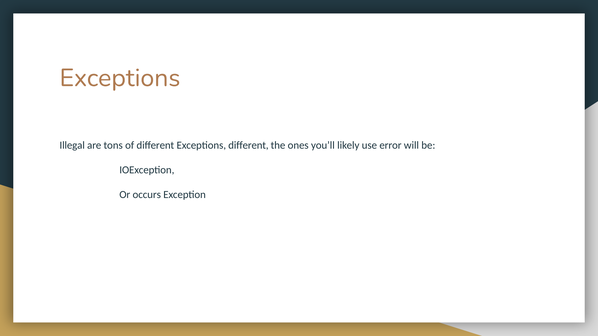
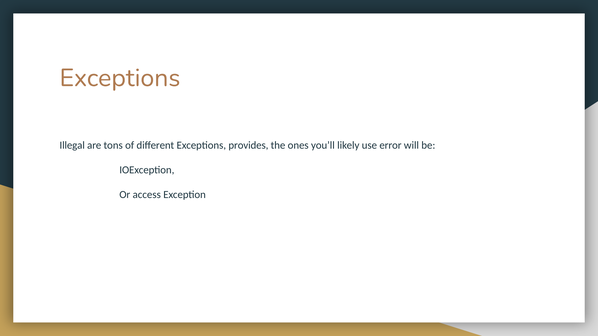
Exceptions different: different -> provides
occurs: occurs -> access
